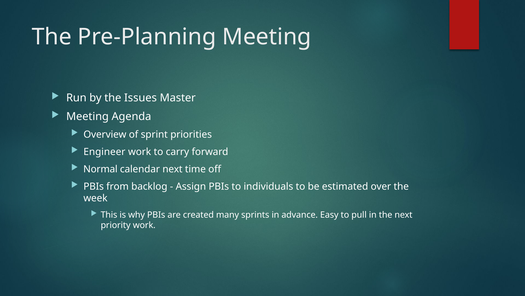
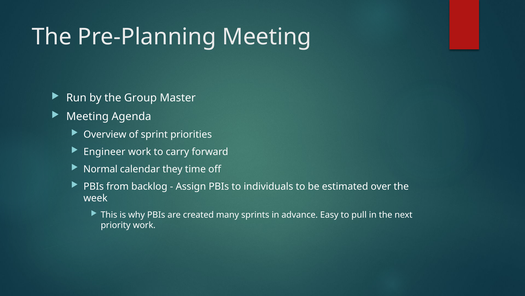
Issues: Issues -> Group
calendar next: next -> they
